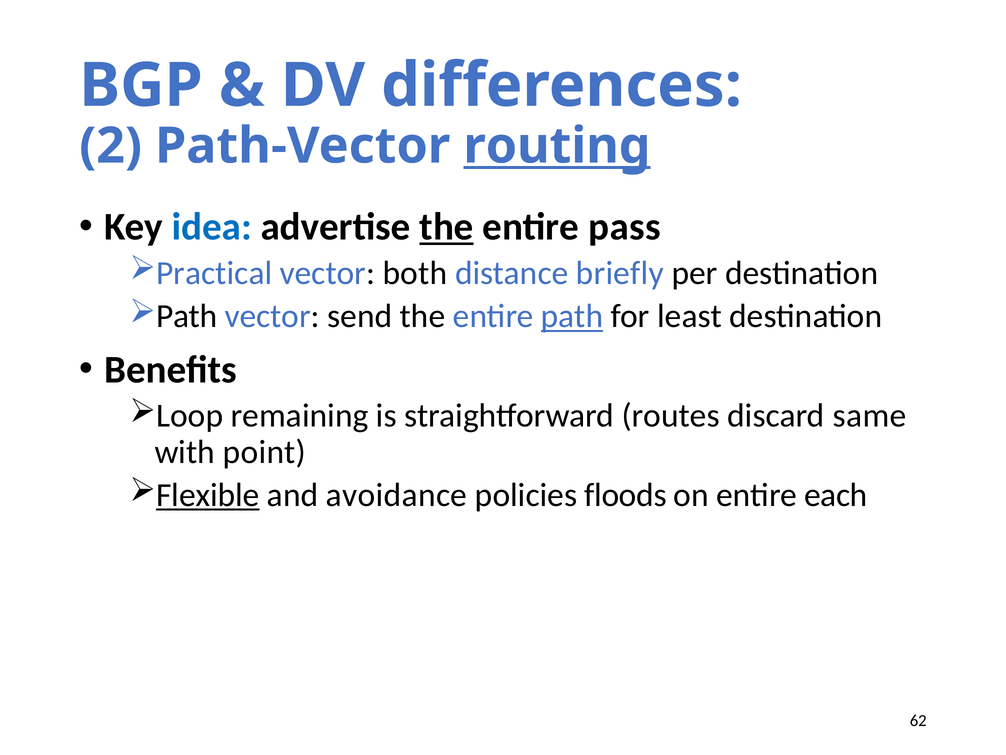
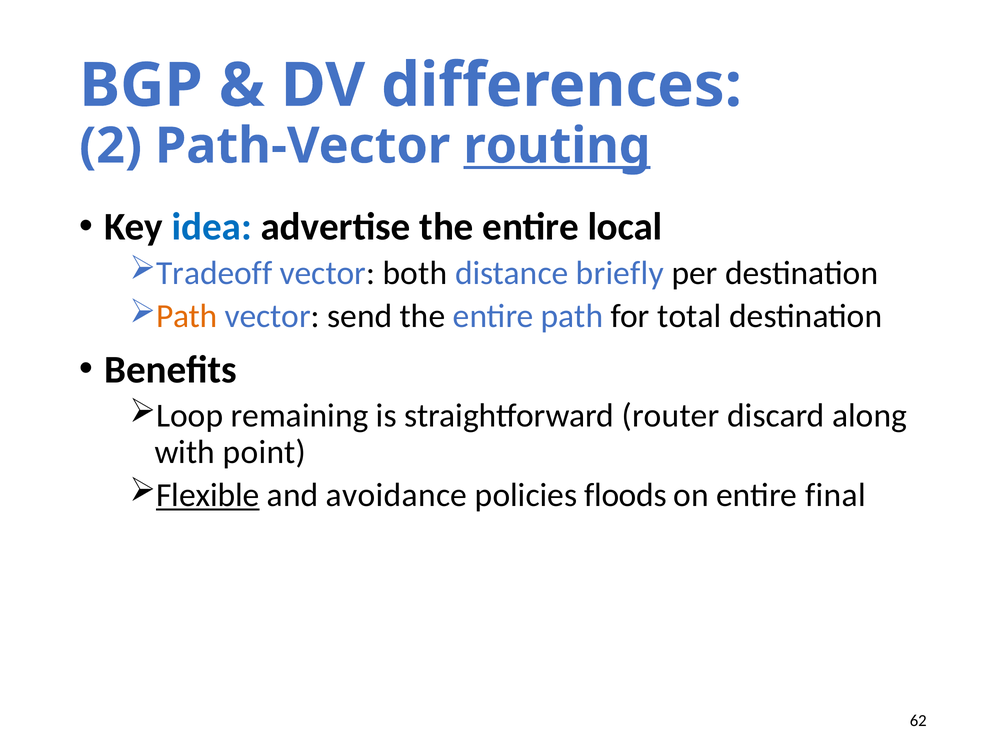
the at (447, 227) underline: present -> none
pass: pass -> local
Practical: Practical -> Tradeoff
Path at (187, 316) colour: black -> orange
path at (572, 316) underline: present -> none
least: least -> total
routes: routes -> router
same: same -> along
each: each -> final
